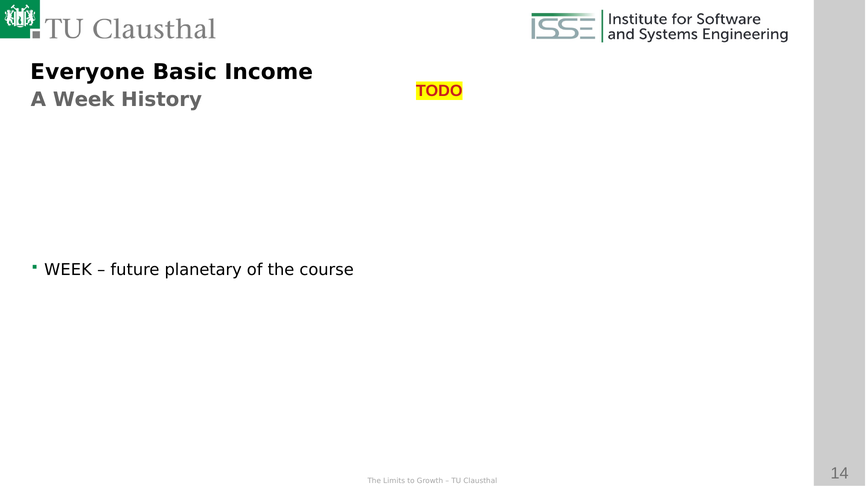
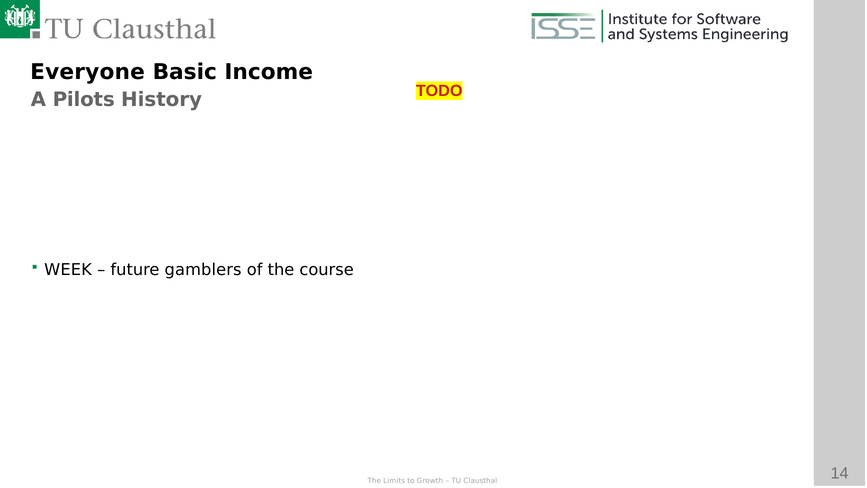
A Week: Week -> Pilots
planetary: planetary -> gamblers
